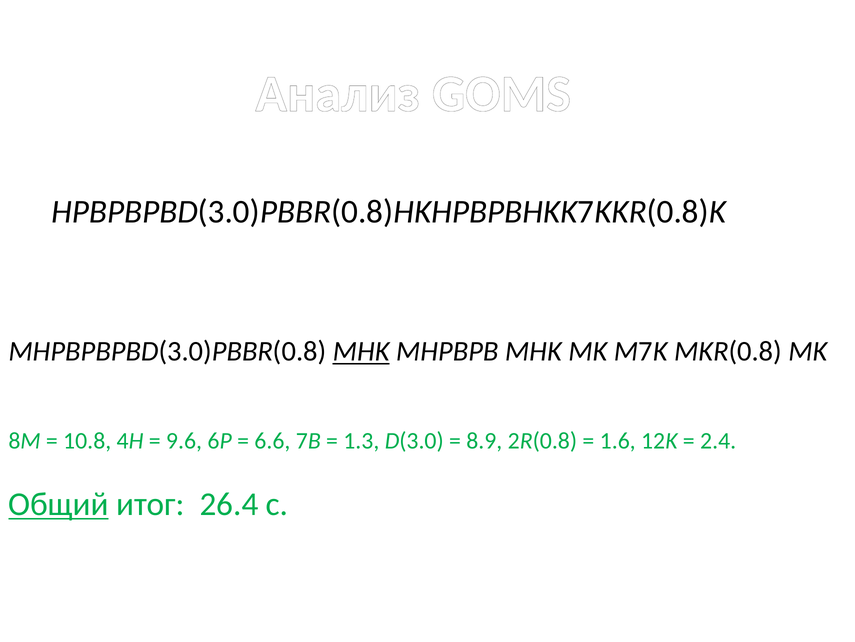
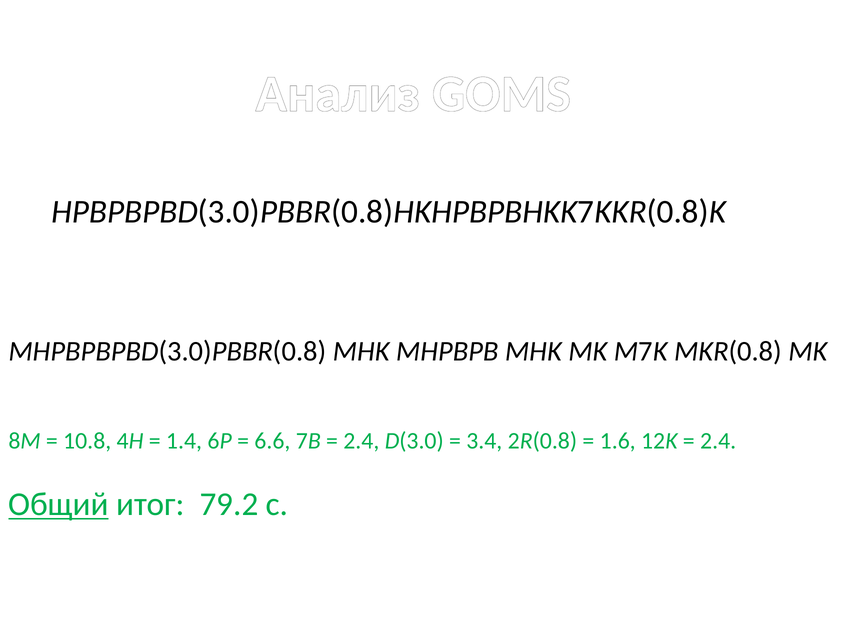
MHK at (361, 351) underline: present -> none
9.6: 9.6 -> 1.4
1.3 at (361, 440): 1.3 -> 2.4
8.9: 8.9 -> 3.4
26.4: 26.4 -> 79.2
